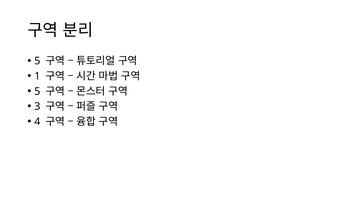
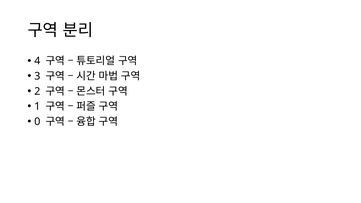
5 at (37, 61): 5 -> 4
1: 1 -> 3
5 at (37, 91): 5 -> 2
3: 3 -> 1
4: 4 -> 0
